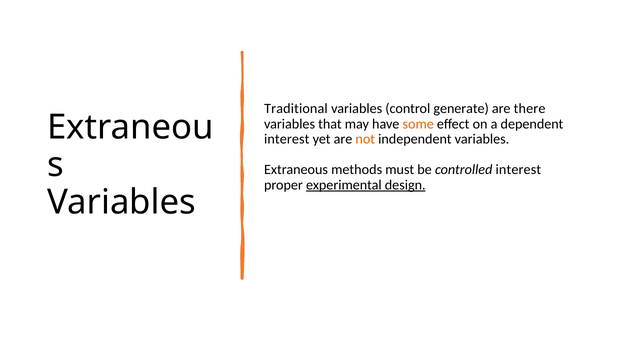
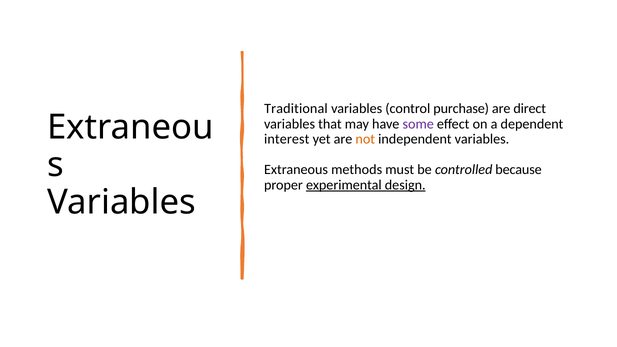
generate: generate -> purchase
there: there -> direct
some colour: orange -> purple
controlled interest: interest -> because
